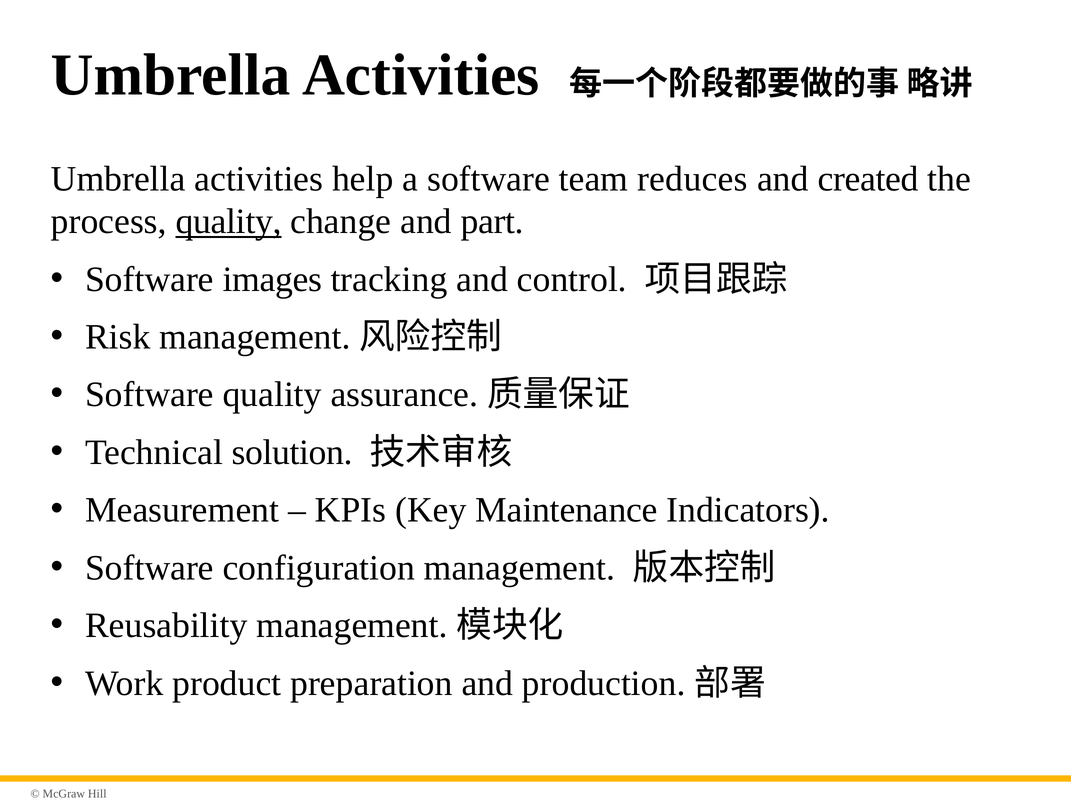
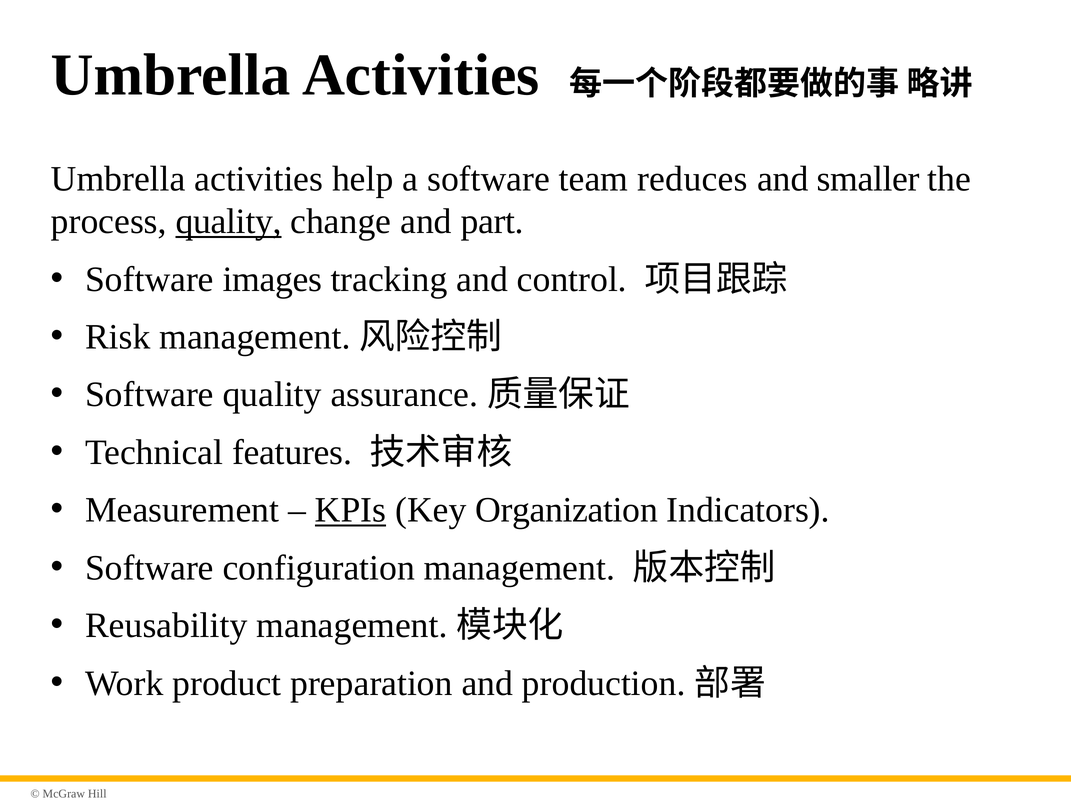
created: created -> smaller
solution: solution -> features
KPIs underline: none -> present
Maintenance: Maintenance -> Organization
